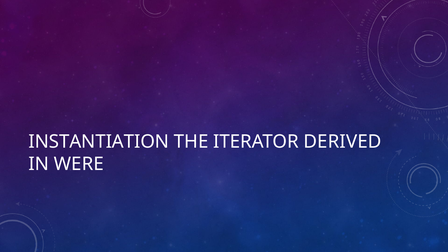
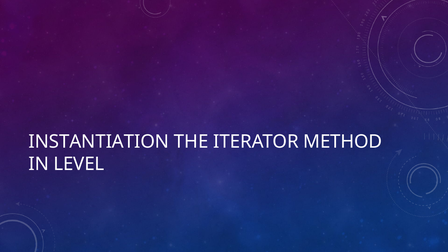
DERIVED: DERIVED -> METHOD
WERE: WERE -> LEVEL
